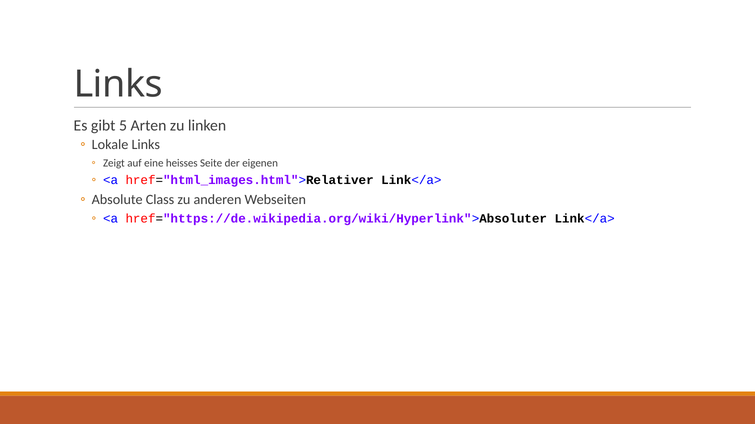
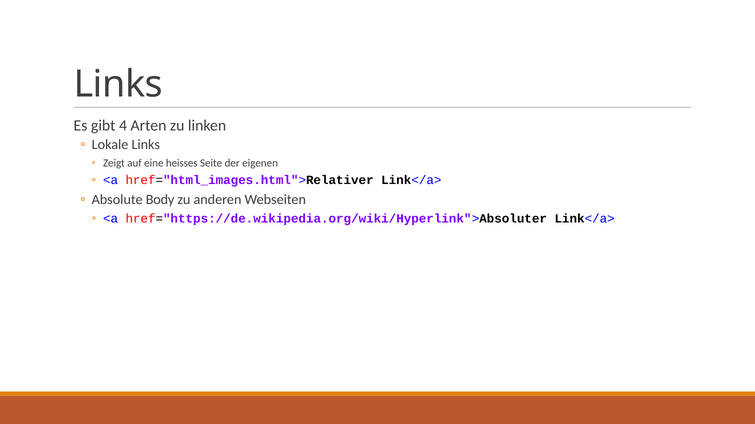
5: 5 -> 4
Class: Class -> Body
